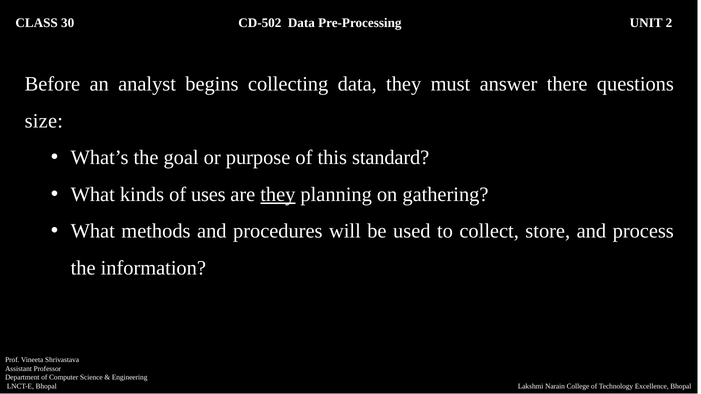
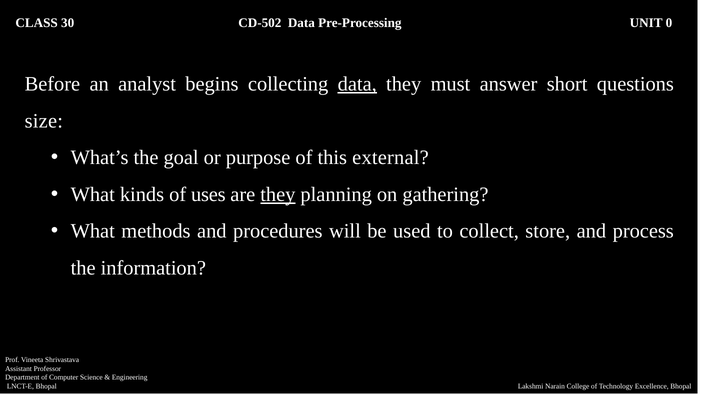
2: 2 -> 0
data at (357, 84) underline: none -> present
there: there -> short
standard: standard -> external
